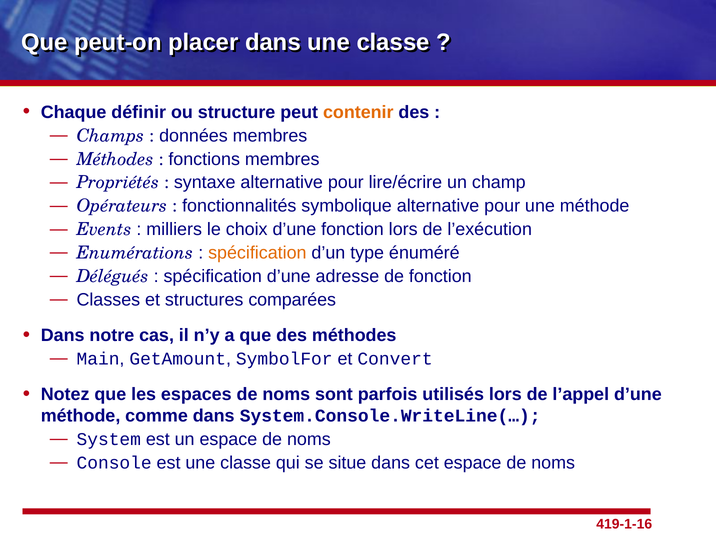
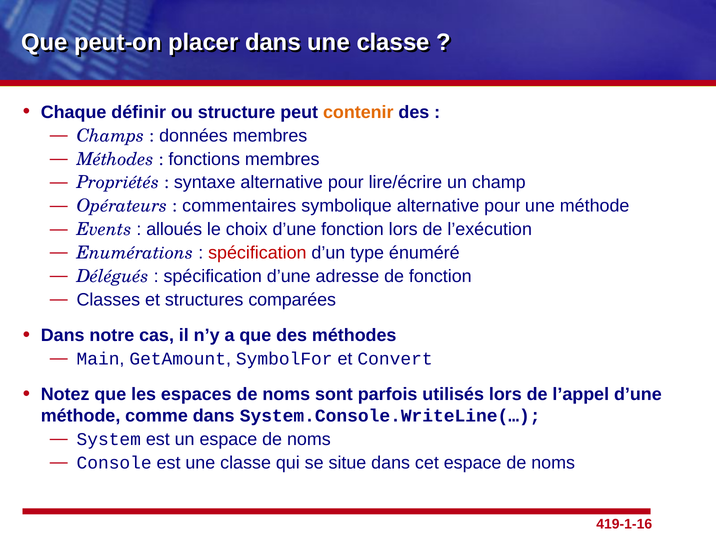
fonctionnalités: fonctionnalités -> commentaires
milliers: milliers -> alloués
spécification at (257, 253) colour: orange -> red
